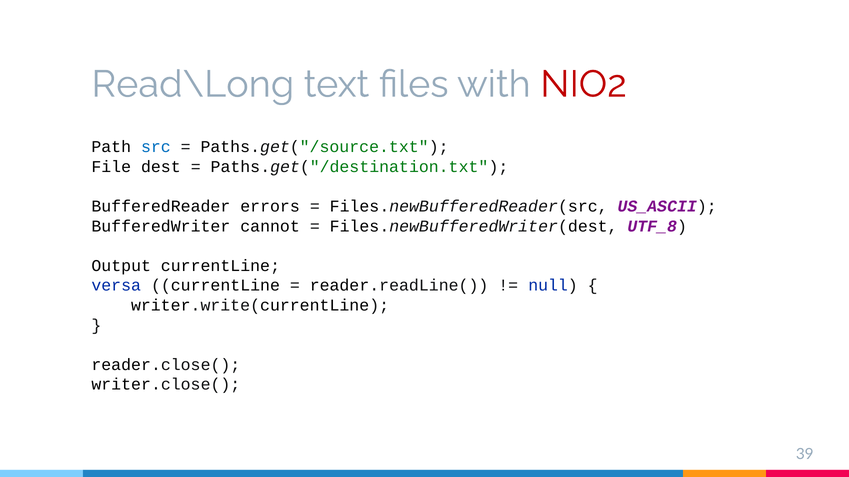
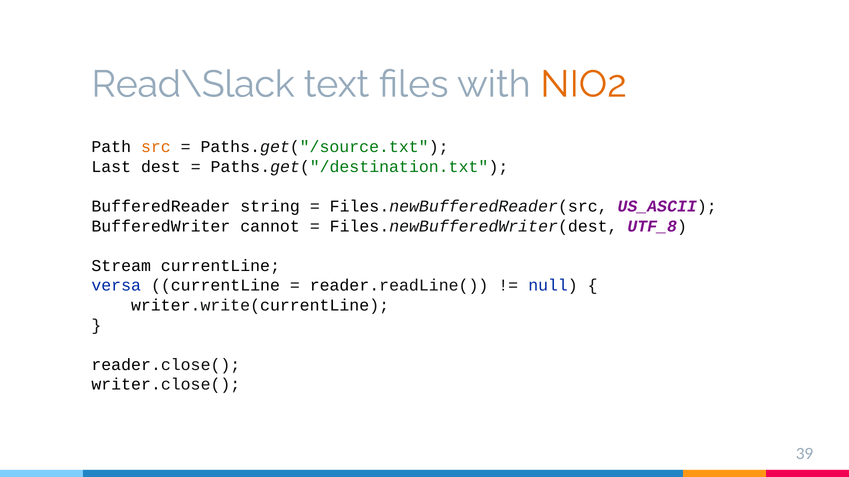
Read\Long: Read\Long -> Read\Slack
NIO2 colour: red -> orange
src colour: blue -> orange
File: File -> Last
errors: errors -> string
Output: Output -> Stream
